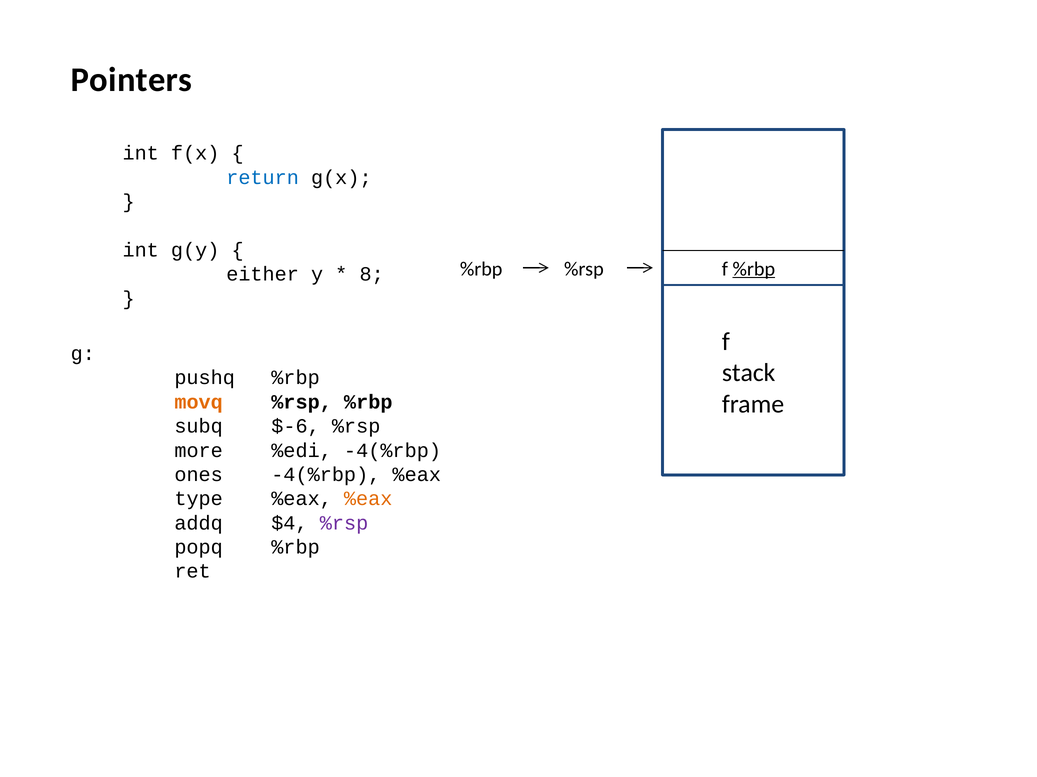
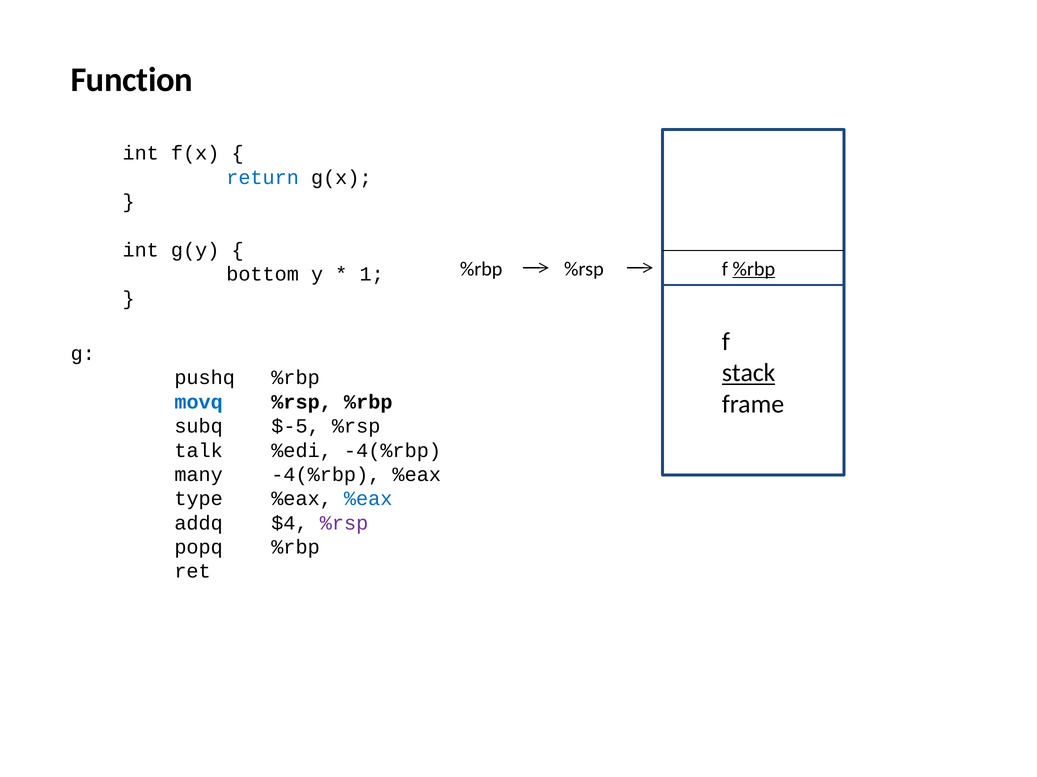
Pointers: Pointers -> Function
either: either -> bottom
8: 8 -> 1
stack underline: none -> present
movq colour: orange -> blue
$-6: $-6 -> $-5
more: more -> talk
ones: ones -> many
%eax at (368, 499) colour: orange -> blue
